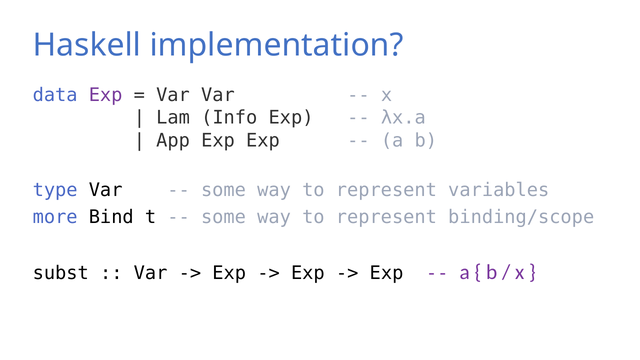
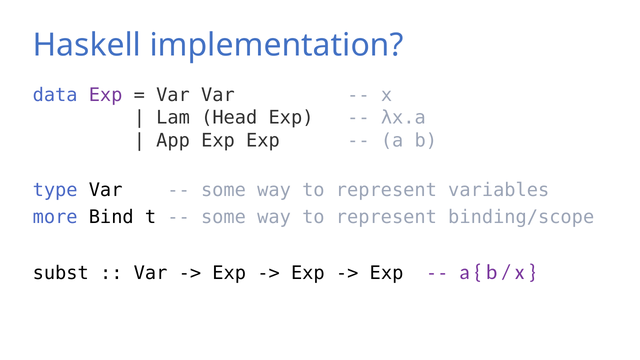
Info: Info -> Head
